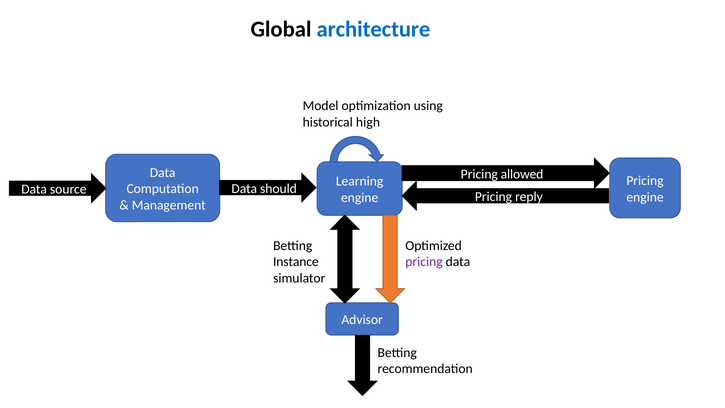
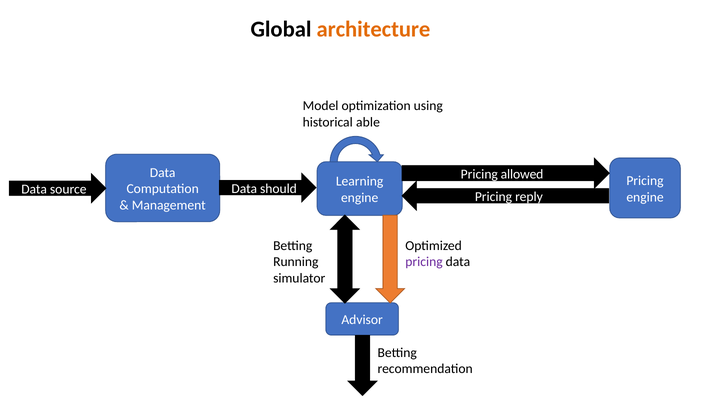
architecture colour: blue -> orange
high: high -> able
Instance: Instance -> Running
